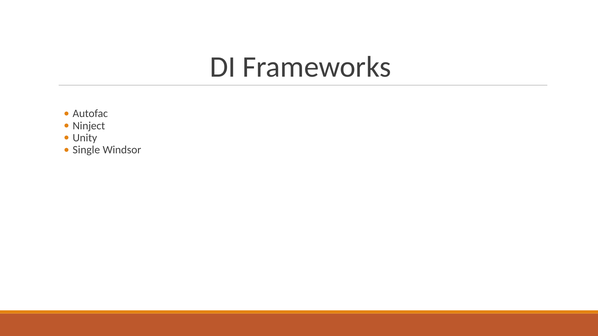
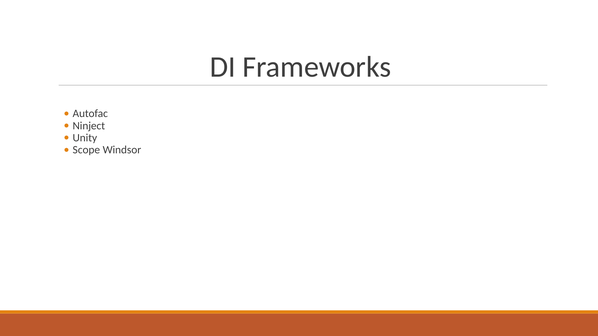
Single: Single -> Scope
